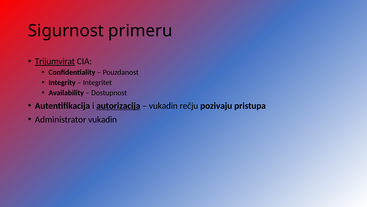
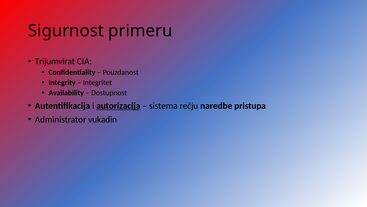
Trijumvirat underline: present -> none
vukadin at (163, 105): vukadin -> sistema
pozivaju: pozivaju -> naredbe
